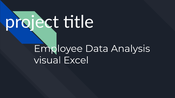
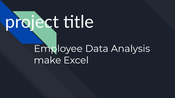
visual: visual -> make
